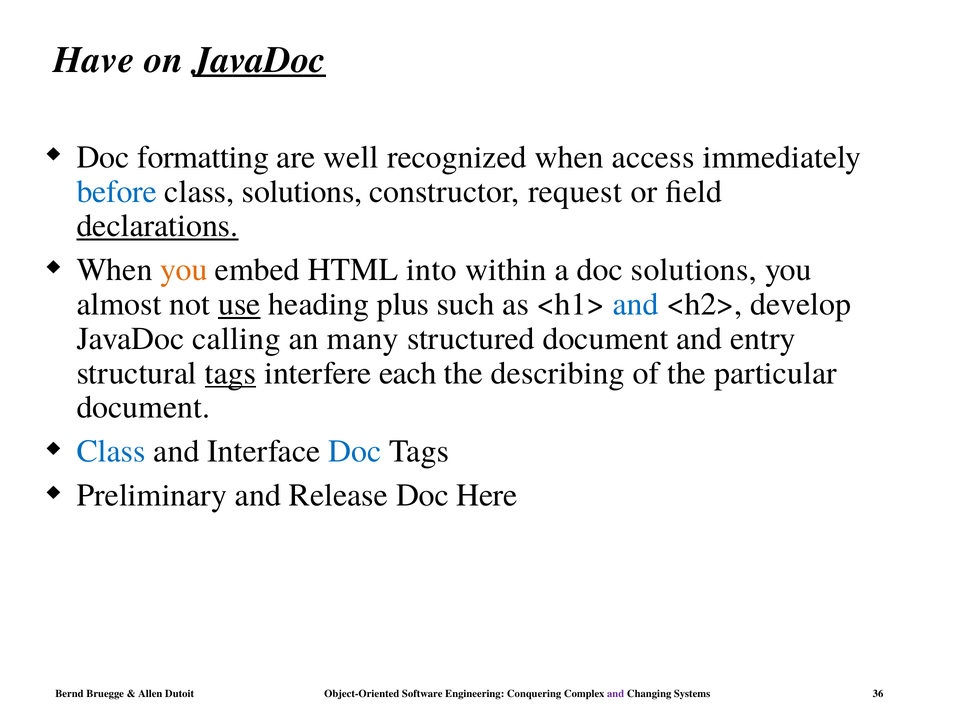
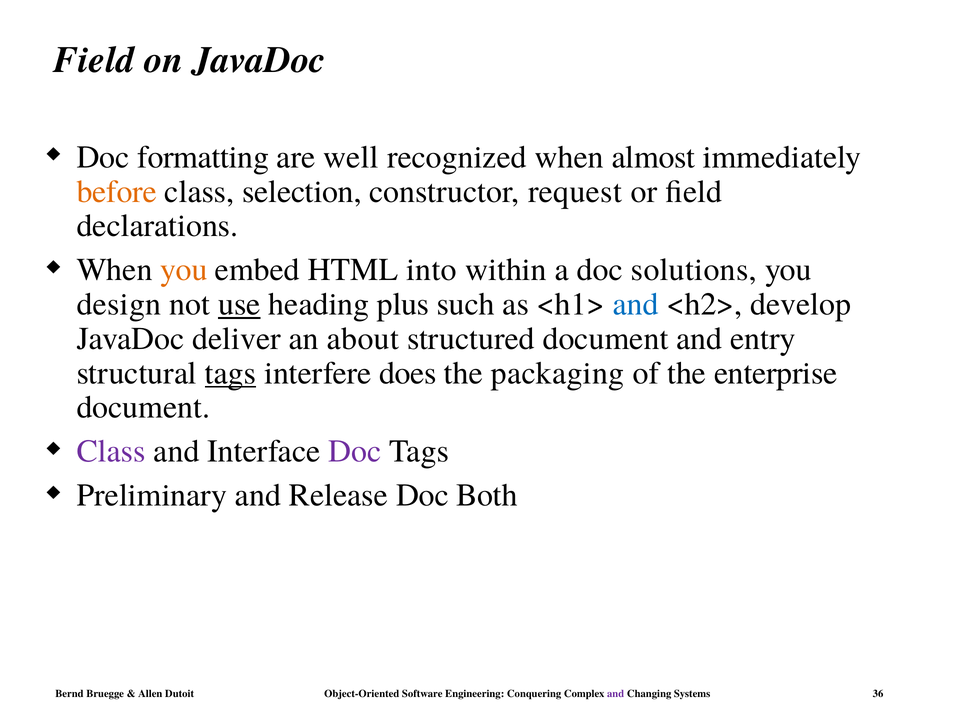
Have at (94, 60): Have -> Field
JavaDoc at (259, 60) underline: present -> none
access: access -> almost
before colour: blue -> orange
class solutions: solutions -> selection
declarations underline: present -> none
almost: almost -> design
calling: calling -> deliver
many: many -> about
each: each -> does
describing: describing -> packaging
particular: particular -> enterprise
Class at (111, 451) colour: blue -> purple
Doc at (355, 451) colour: blue -> purple
Here: Here -> Both
